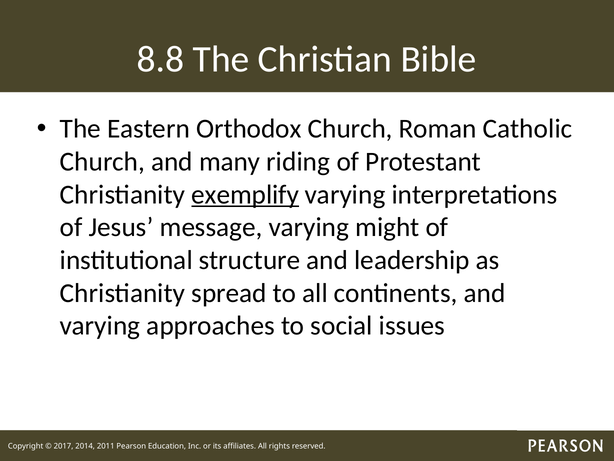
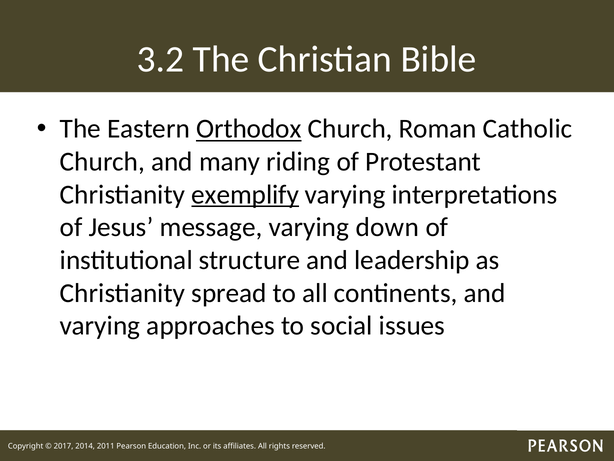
8.8: 8.8 -> 3.2
Orthodox underline: none -> present
might: might -> down
